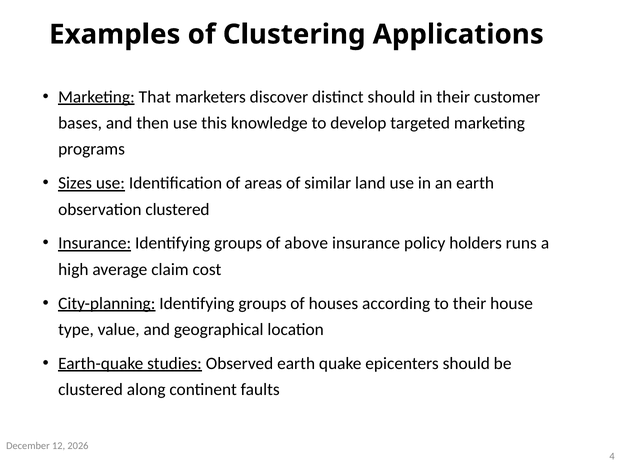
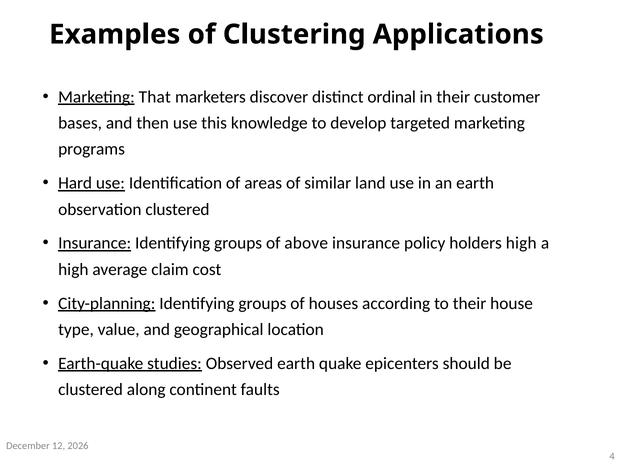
distinct should: should -> ordinal
Sizes: Sizes -> Hard
holders runs: runs -> high
